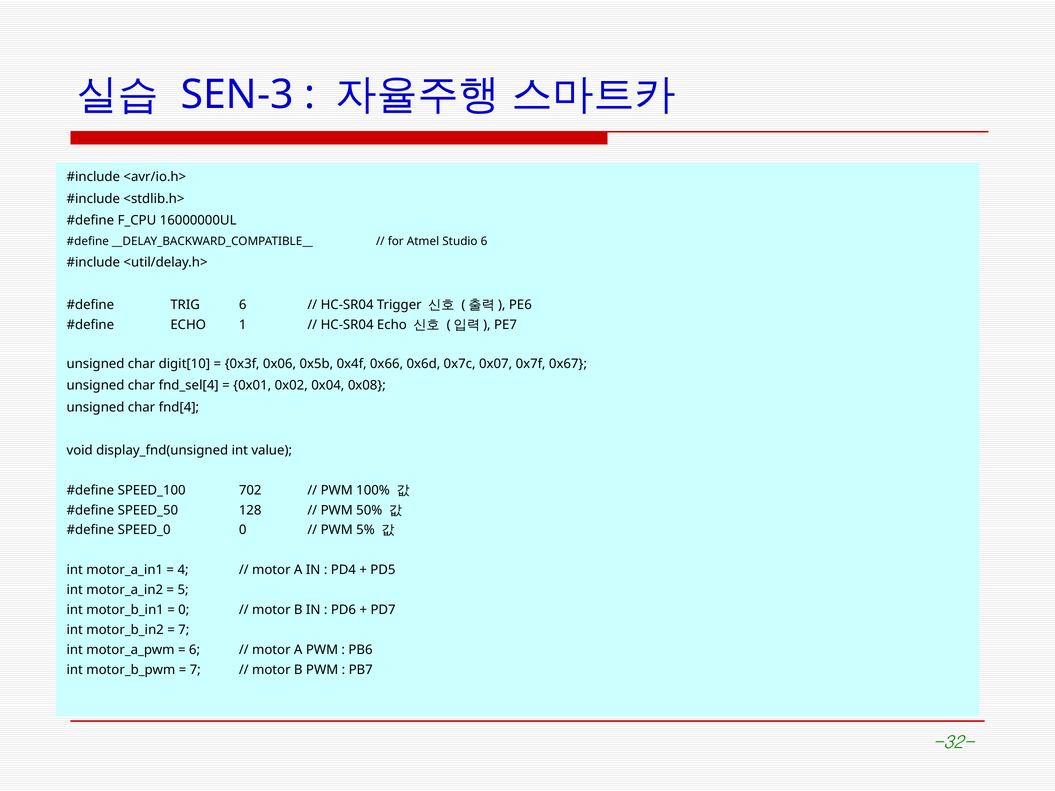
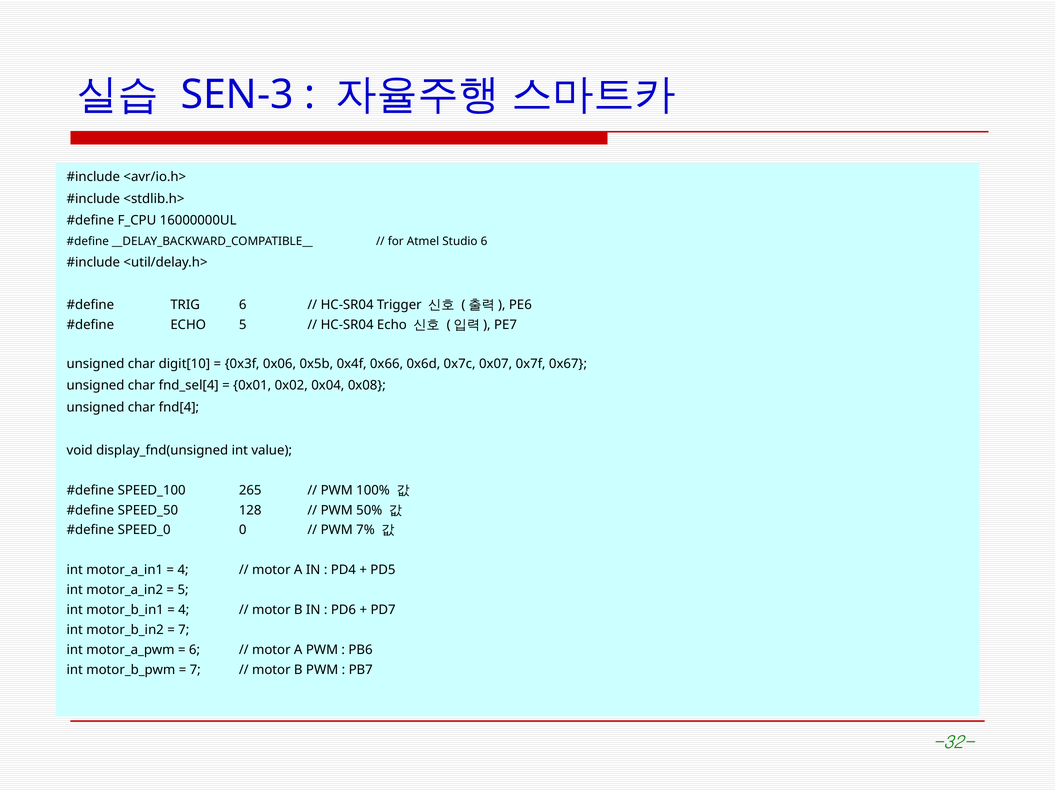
ECHO 1: 1 -> 5
702: 702 -> 265
5%: 5% -> 7%
0 at (184, 610): 0 -> 4
